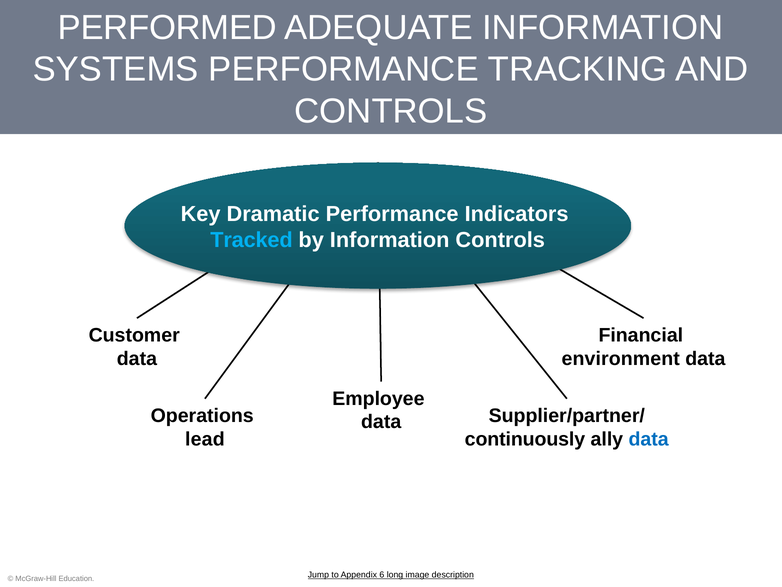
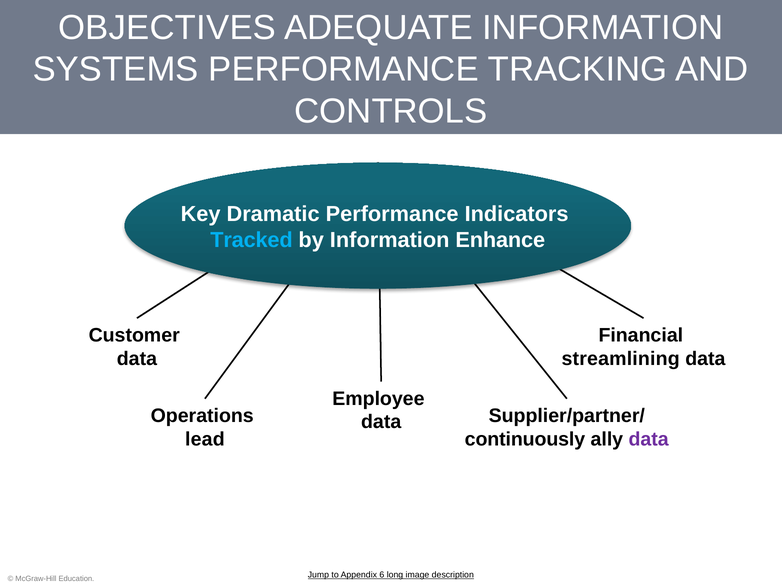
PERFORMED: PERFORMED -> OBJECTIVES
Information Controls: Controls -> Enhance
environment: environment -> streamlining
data at (649, 439) colour: blue -> purple
